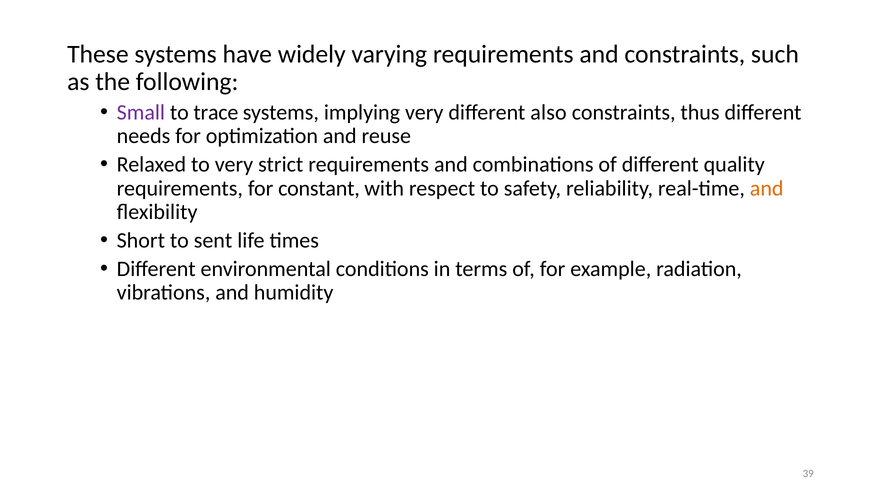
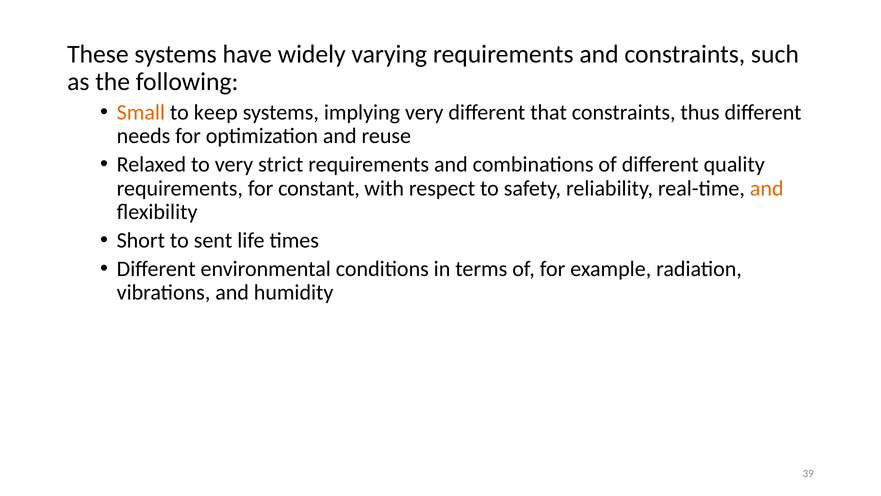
Small colour: purple -> orange
trace: trace -> keep
also: also -> that
